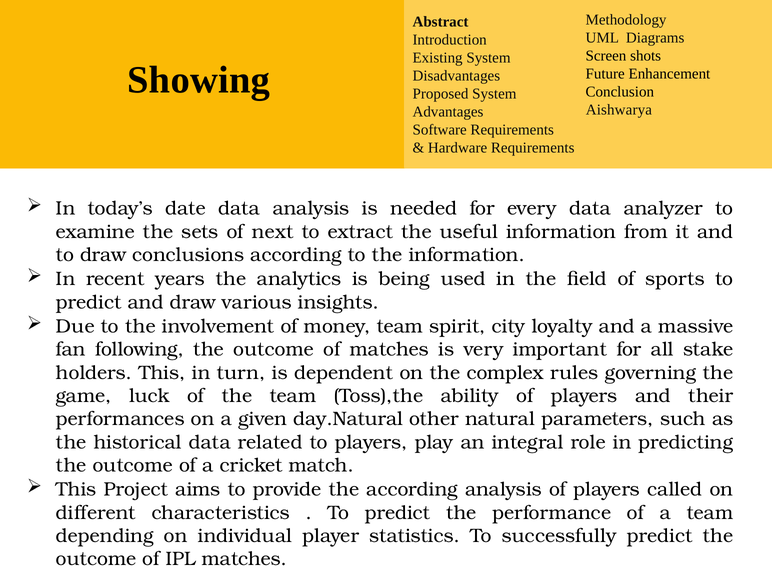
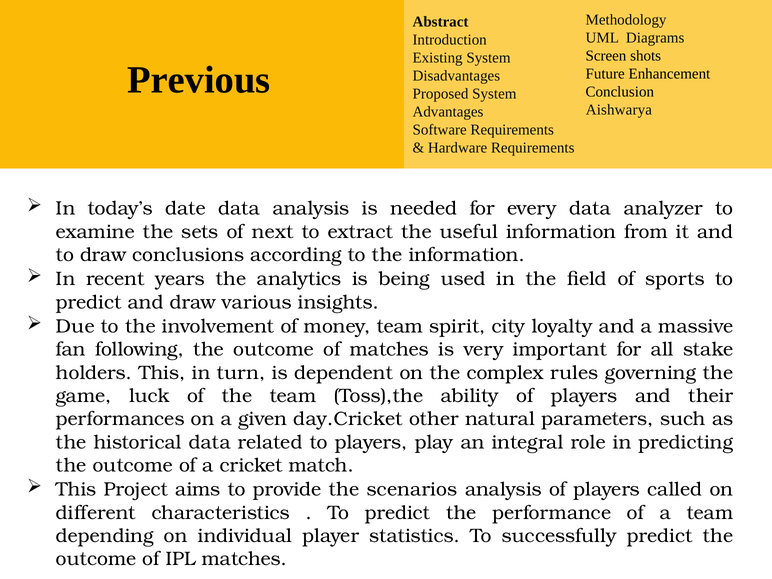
Showing: Showing -> Previous
day.Natural: day.Natural -> day.Cricket
the according: according -> scenarios
